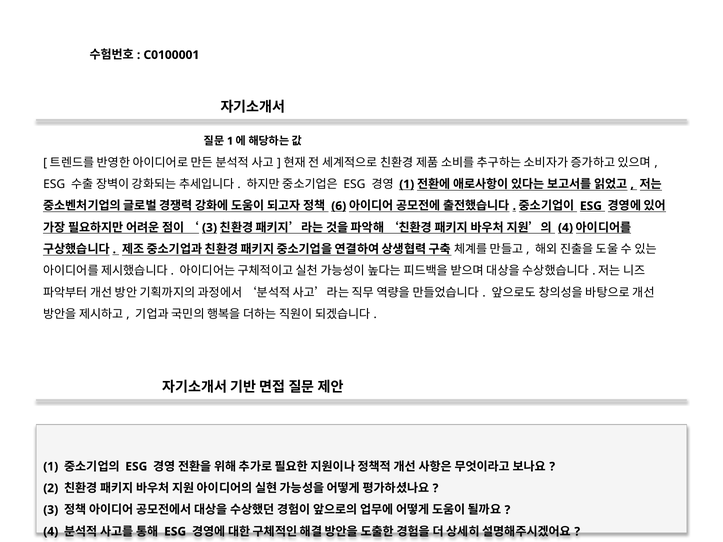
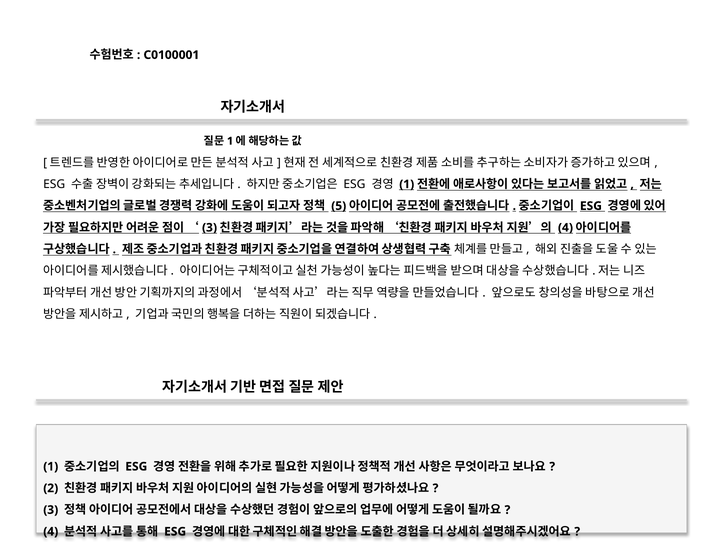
6: 6 -> 5
